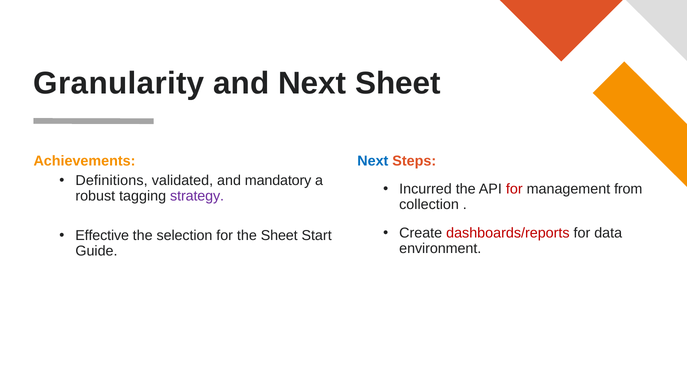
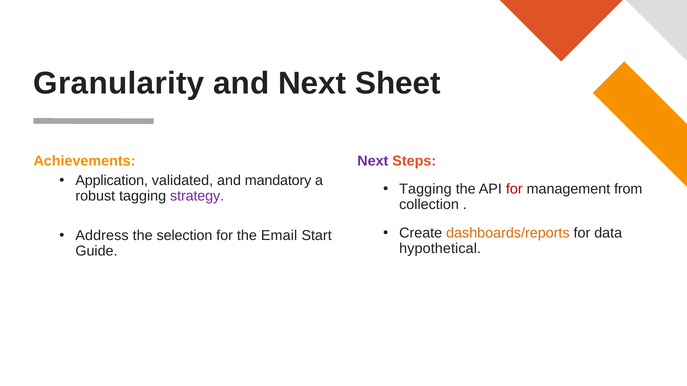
Next at (373, 161) colour: blue -> purple
Definitions: Definitions -> Application
Incurred at (425, 189): Incurred -> Tagging
dashboards/reports colour: red -> orange
Effective: Effective -> Address
the Sheet: Sheet -> Email
environment: environment -> hypothetical
